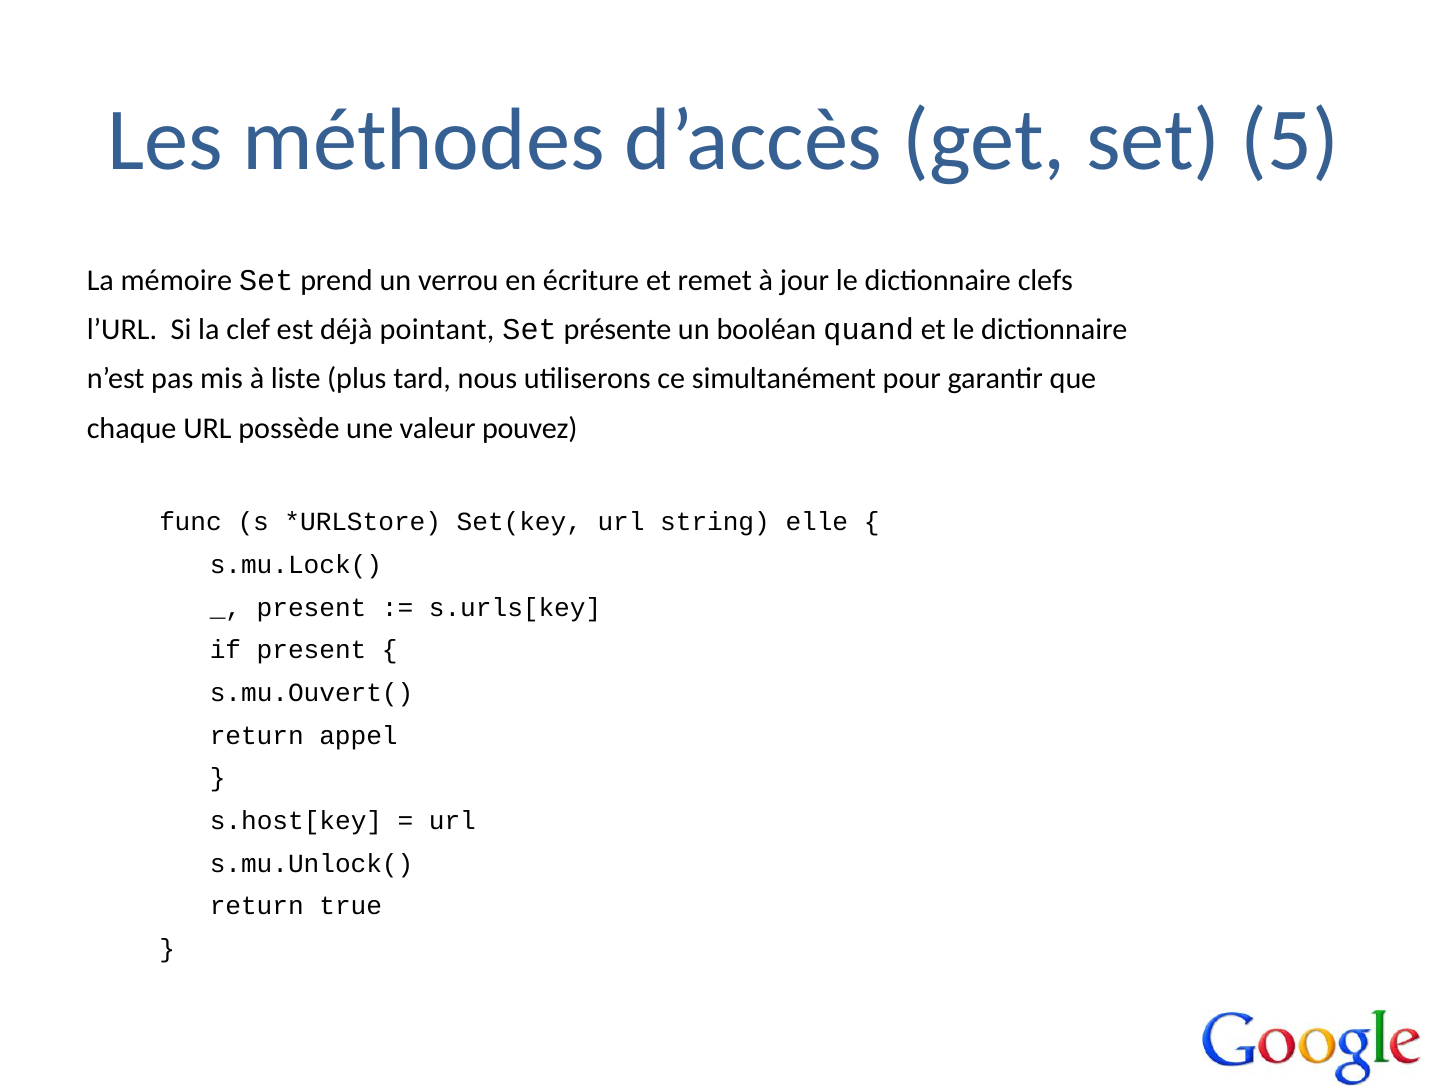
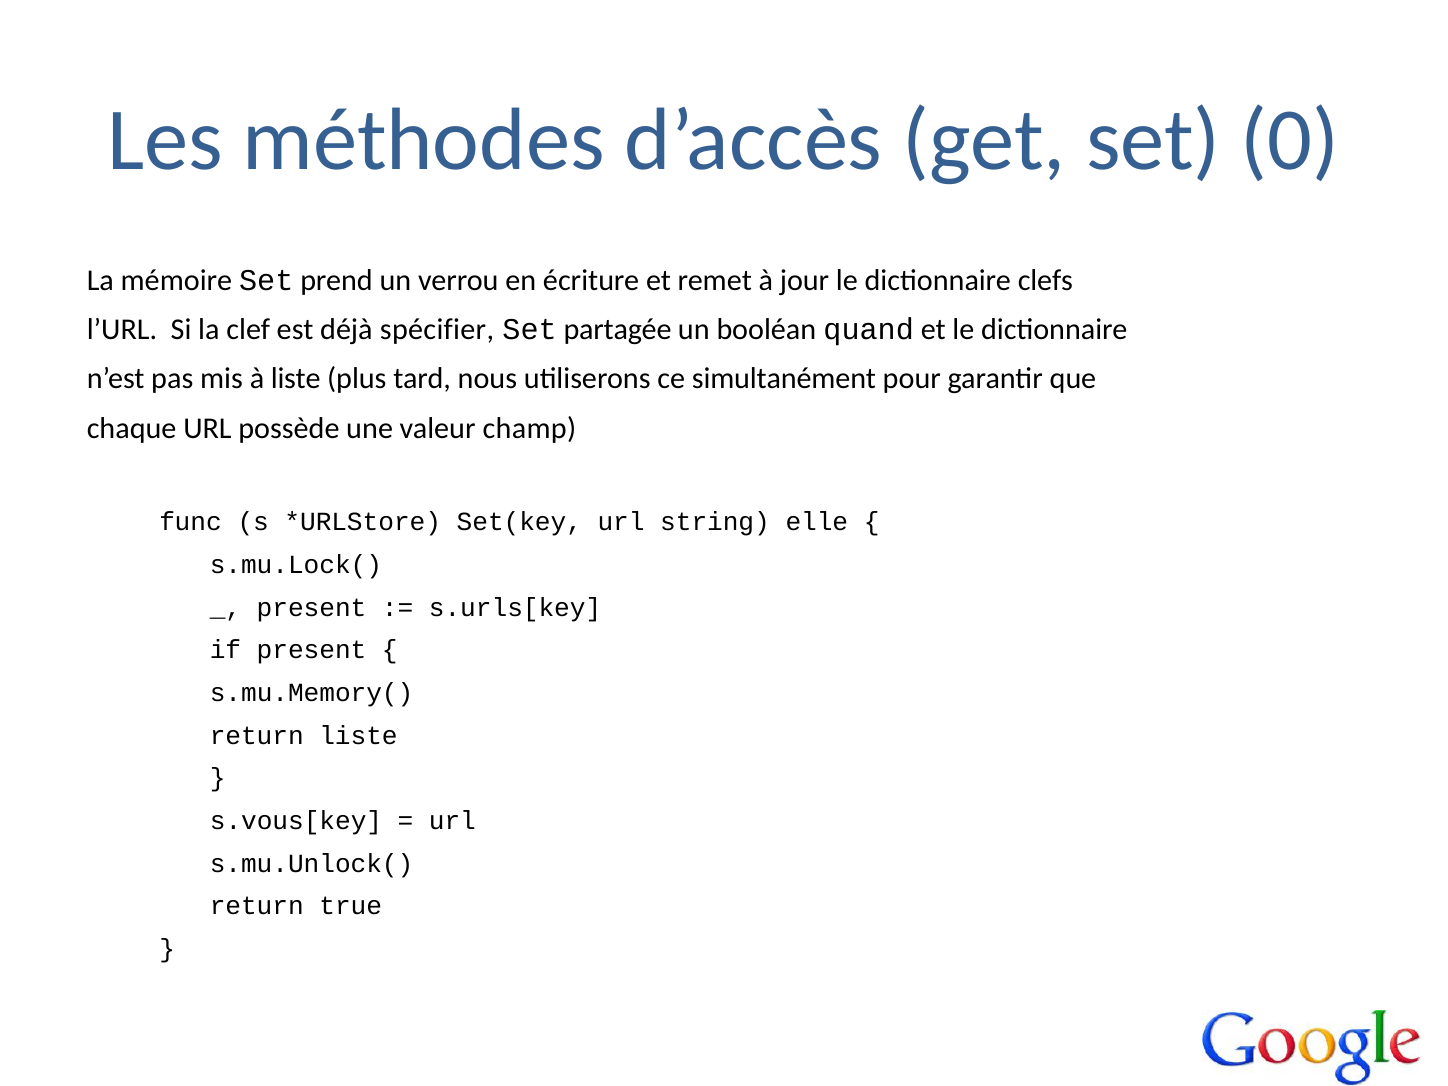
5: 5 -> 0
pointant: pointant -> spécifier
présente: présente -> partagée
pouvez: pouvez -> champ
s.mu.Ouvert(: s.mu.Ouvert( -> s.mu.Memory(
return appel: appel -> liste
s.host[key: s.host[key -> s.vous[key
